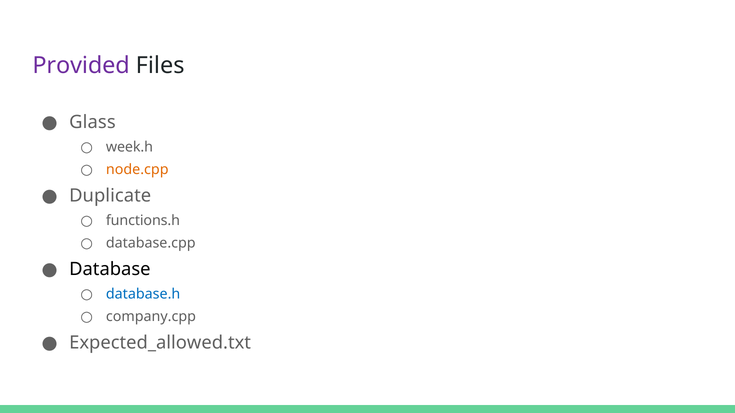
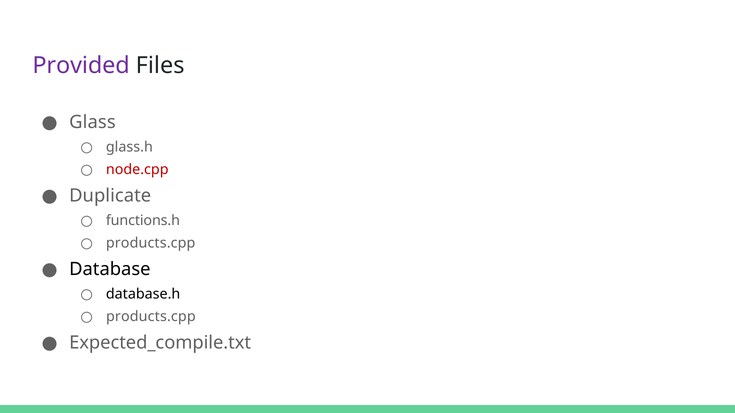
week.h: week.h -> glass.h
node.cpp colour: orange -> red
database.cpp at (151, 243): database.cpp -> products.cpp
database.h colour: blue -> black
company.cpp at (151, 317): company.cpp -> products.cpp
Expected_allowed.txt: Expected_allowed.txt -> Expected_compile.txt
